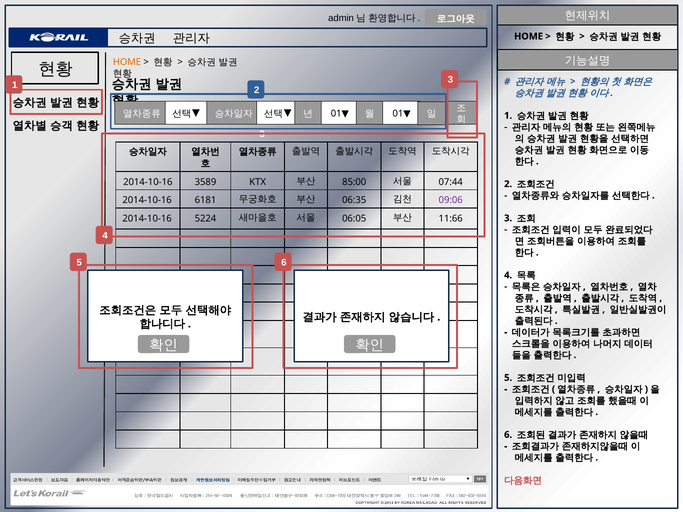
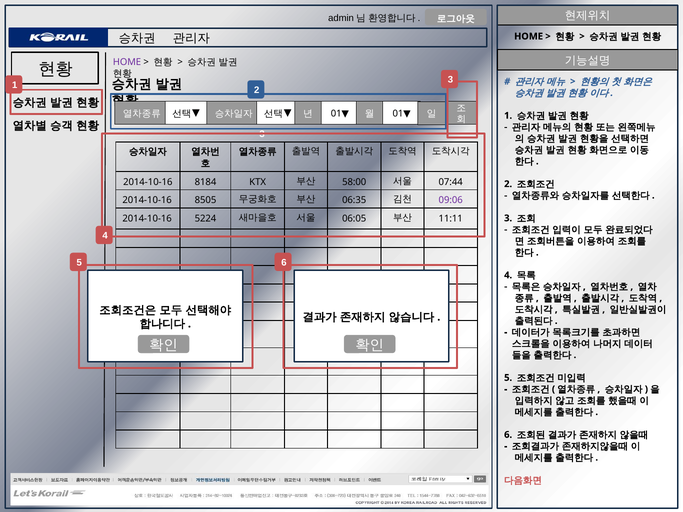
HOME at (127, 62) colour: orange -> purple
3589: 3589 -> 8184
85:00: 85:00 -> 58:00
6181: 6181 -> 8505
11:66: 11:66 -> 11:11
